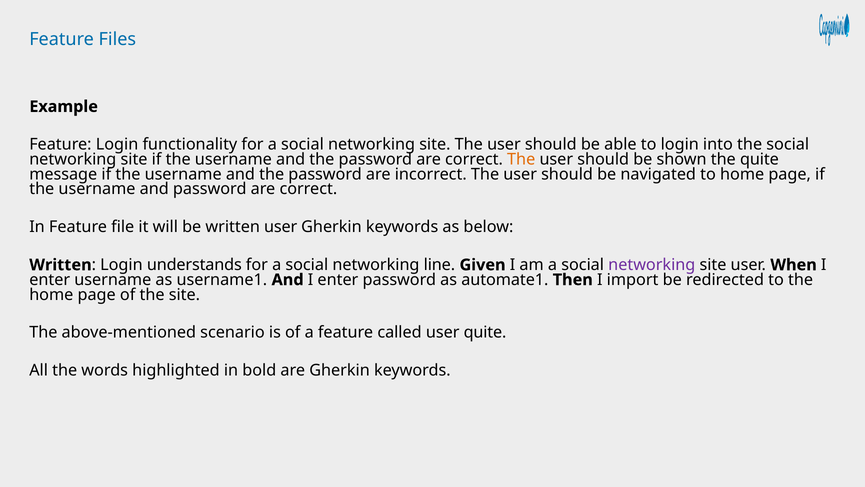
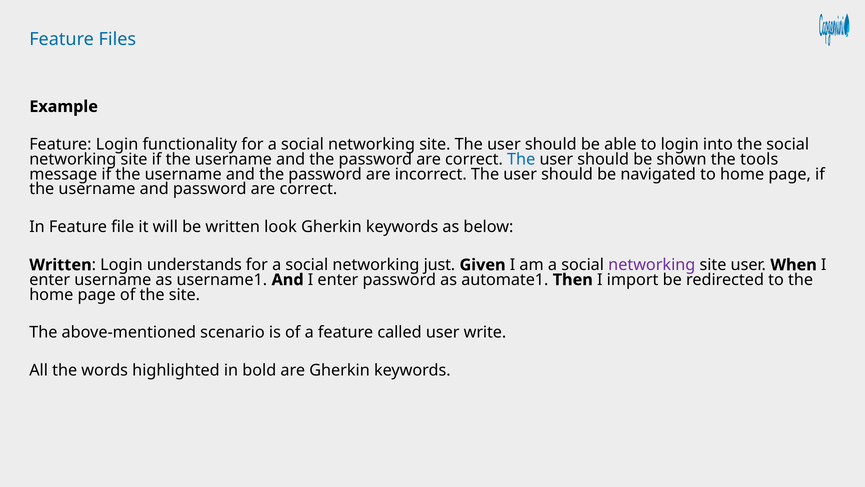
The at (521, 159) colour: orange -> blue
the quite: quite -> tools
written user: user -> look
line: line -> just
user quite: quite -> write
